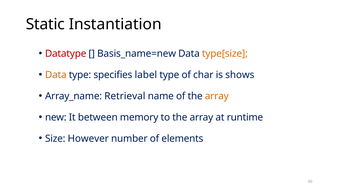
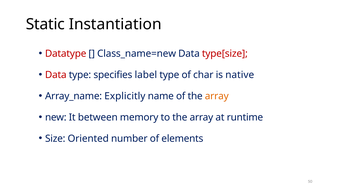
Basis_name=new: Basis_name=new -> Class_name=new
type[size colour: orange -> red
Data at (56, 75) colour: orange -> red
shows: shows -> native
Retrieval: Retrieval -> Explicitly
However: However -> Oriented
